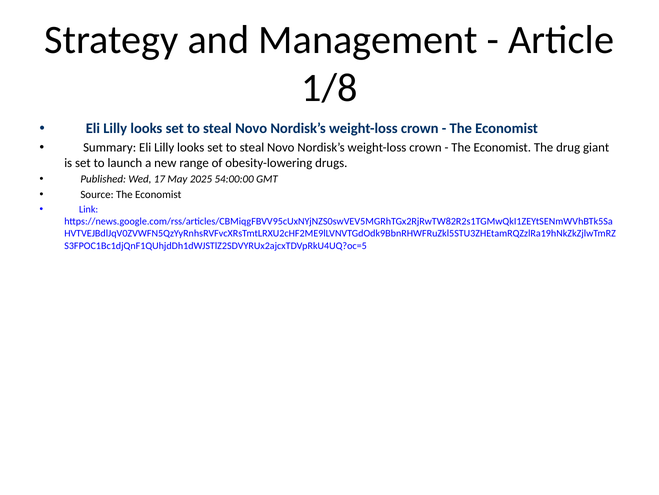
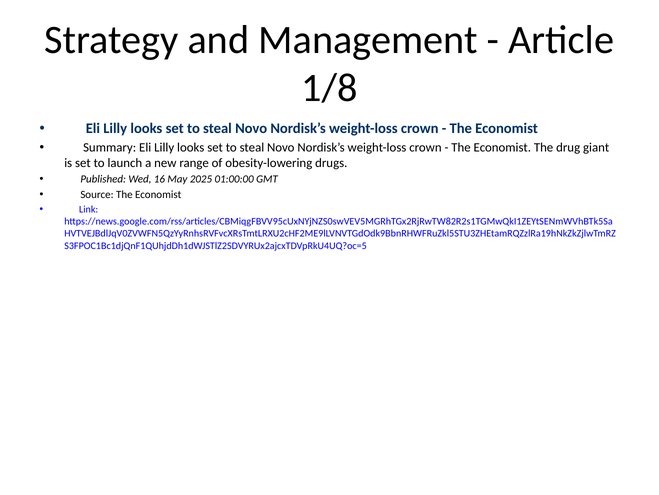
17: 17 -> 16
54:00:00: 54:00:00 -> 01:00:00
